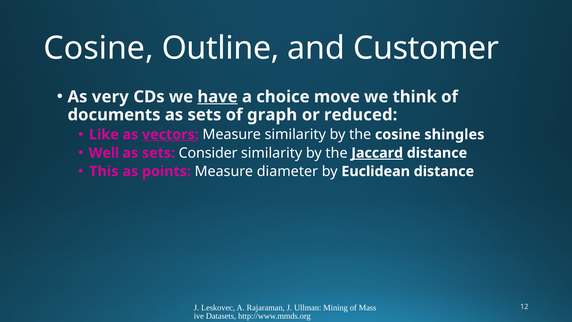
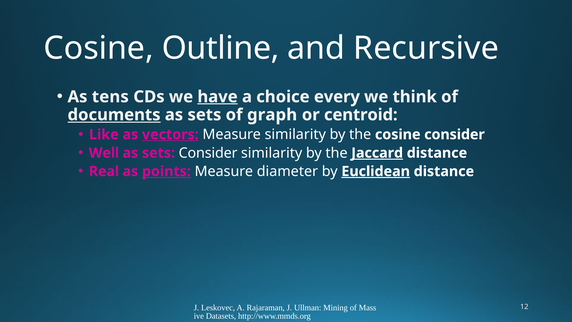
Customer: Customer -> Recursive
very: very -> tens
move: move -> every
documents underline: none -> present
reduced: reduced -> centroid
cosine shingles: shingles -> consider
This: This -> Real
points underline: none -> present
Euclidean underline: none -> present
